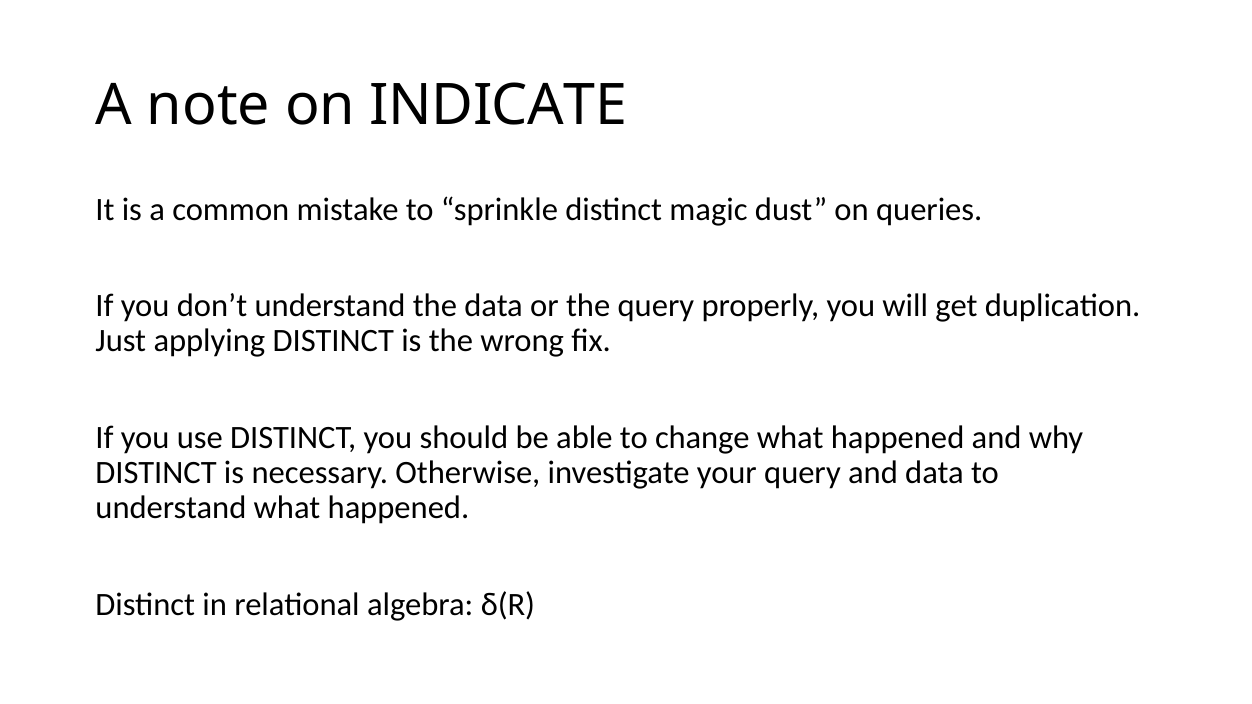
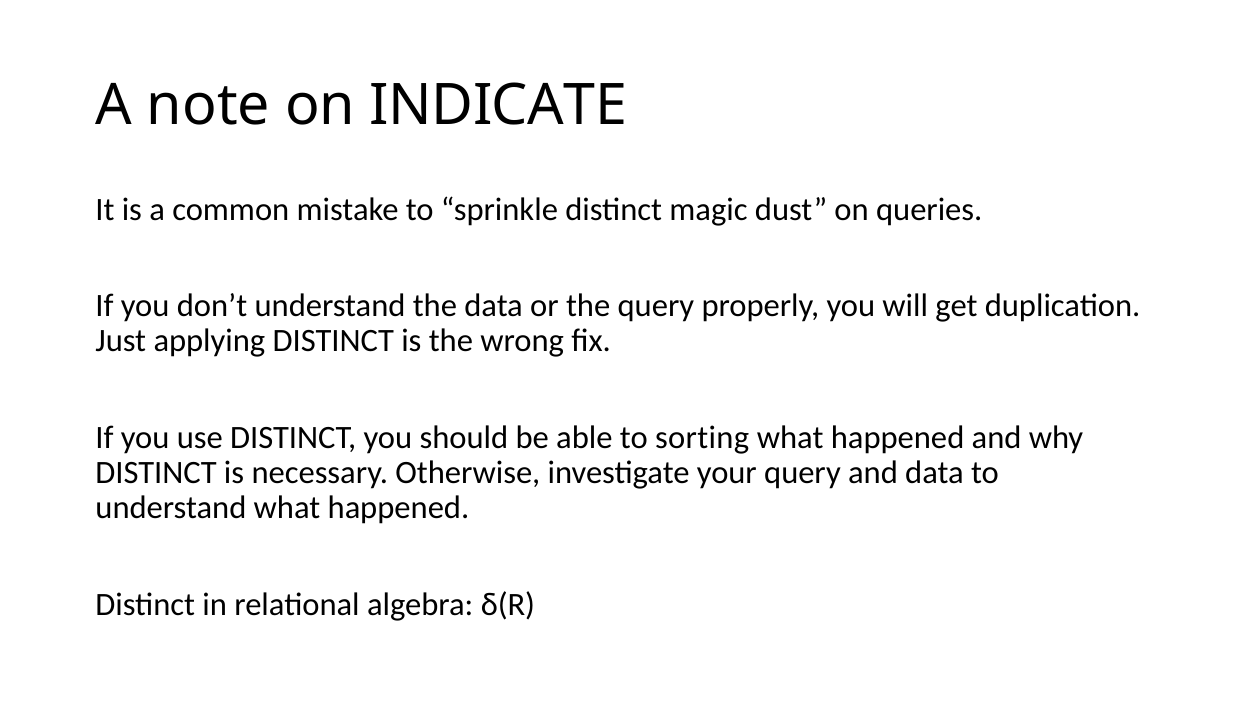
change: change -> sorting
